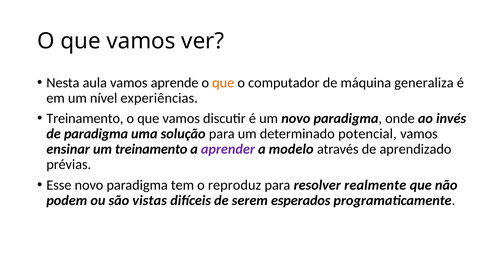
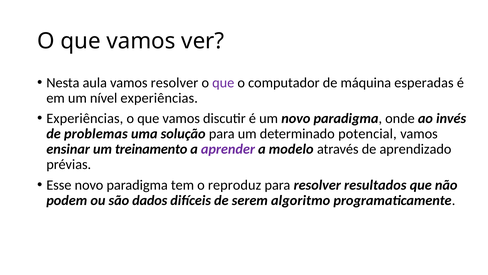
vamos aprende: aprende -> resolver
que at (223, 82) colour: orange -> purple
generaliza: generaliza -> esperadas
Treinamento at (85, 118): Treinamento -> Experiências
de paradigma: paradigma -> problemas
realmente: realmente -> resultados
vistas: vistas -> dados
esperados: esperados -> algoritmo
